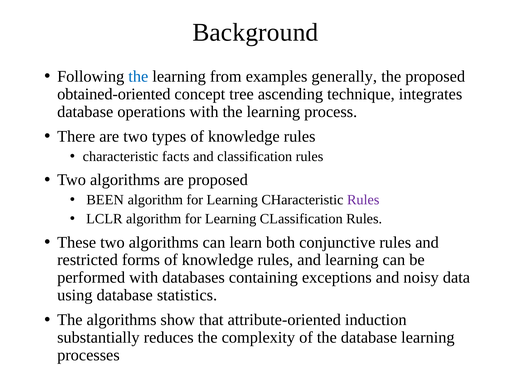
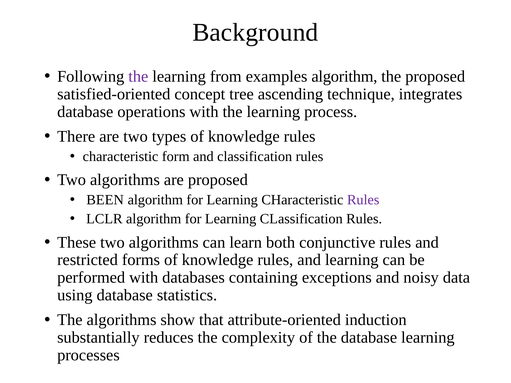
the at (138, 76) colour: blue -> purple
examples generally: generally -> algorithm
obtained-oriented: obtained-oriented -> satisfied-oriented
facts: facts -> form
